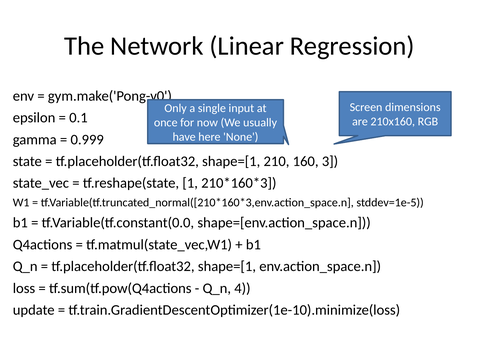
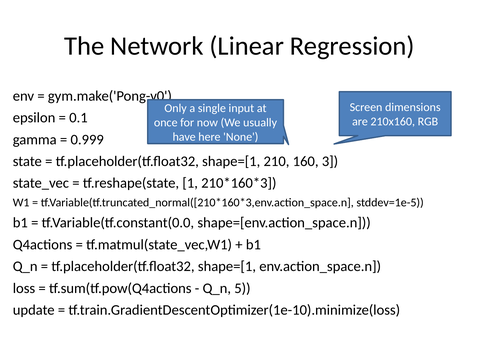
4: 4 -> 5
